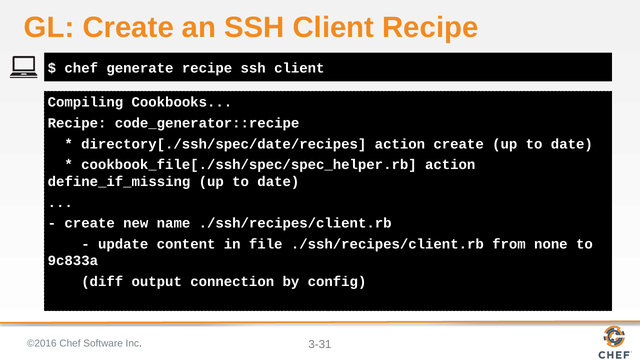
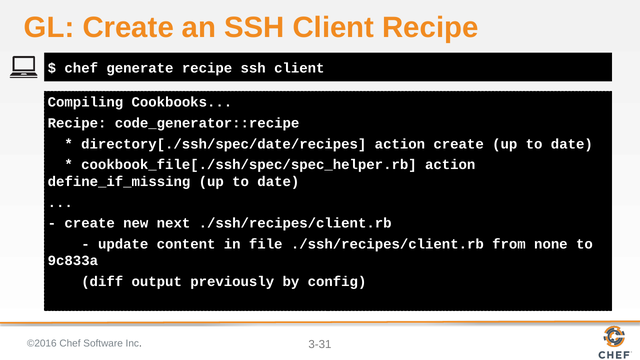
name: name -> next
connection: connection -> previously
